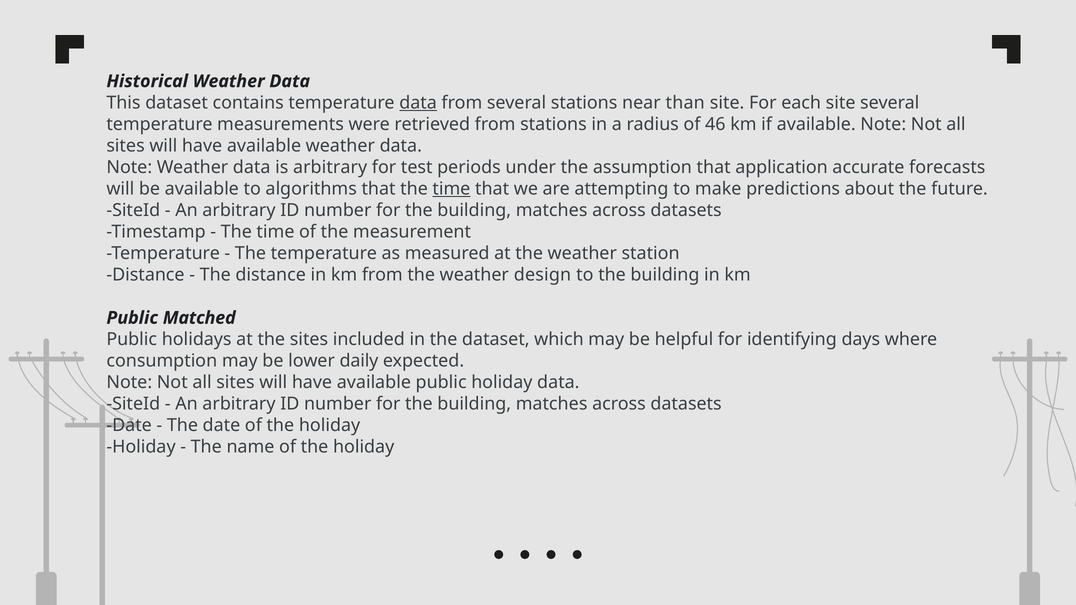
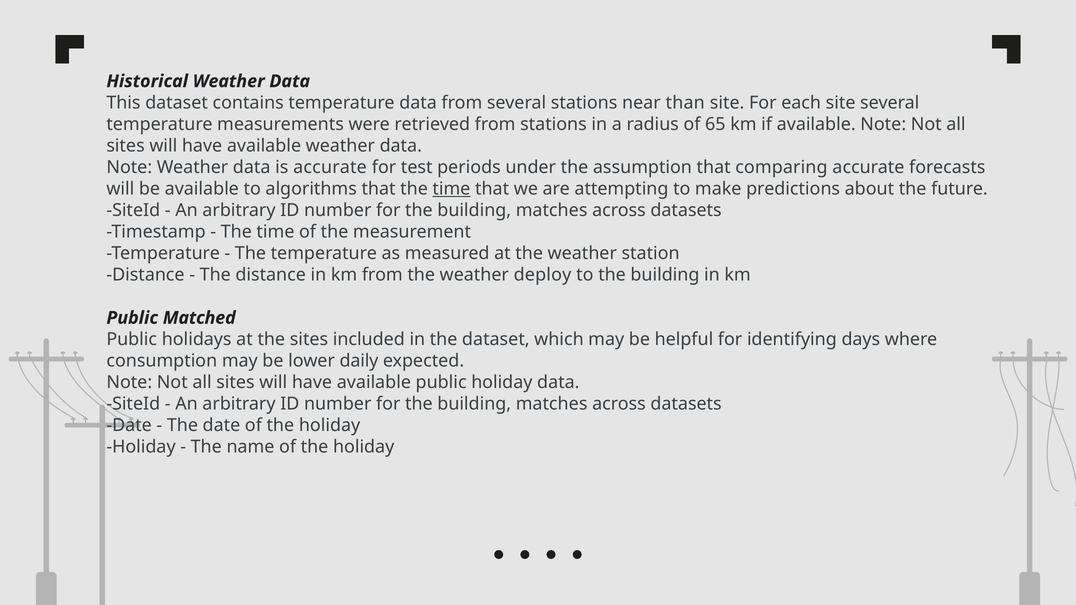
data at (418, 103) underline: present -> none
46: 46 -> 65
is arbitrary: arbitrary -> accurate
application: application -> comparing
design: design -> deploy
